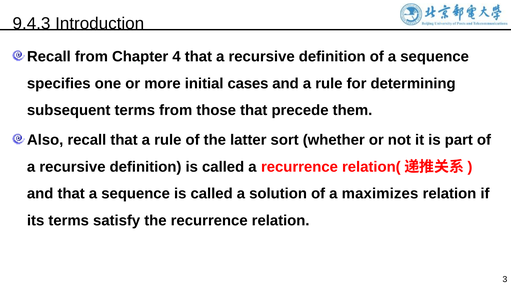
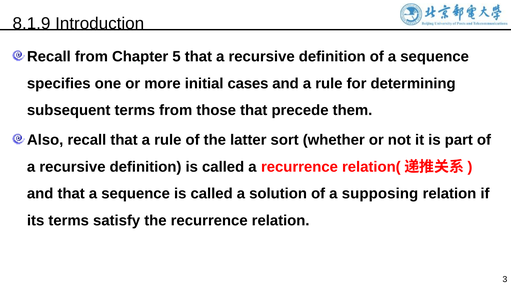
9.4.3: 9.4.3 -> 8.1.9
4: 4 -> 5
maximizes: maximizes -> supposing
